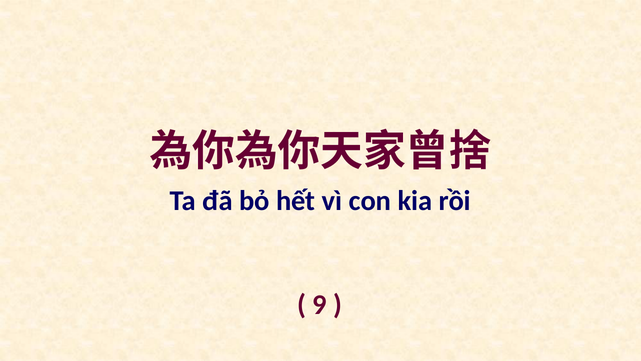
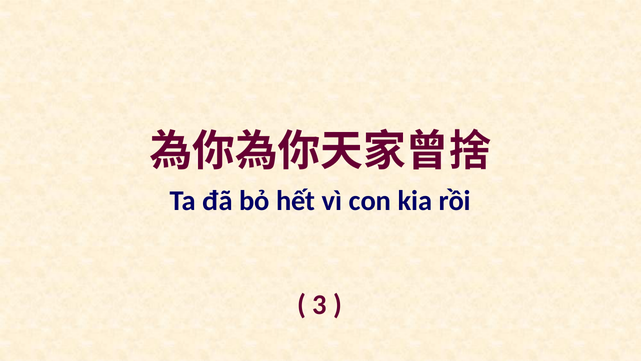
9: 9 -> 3
